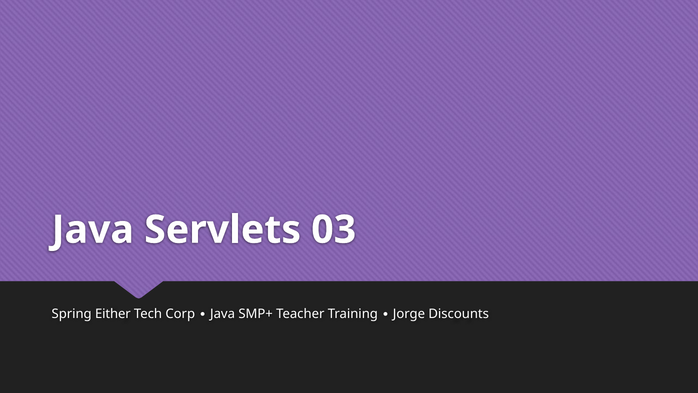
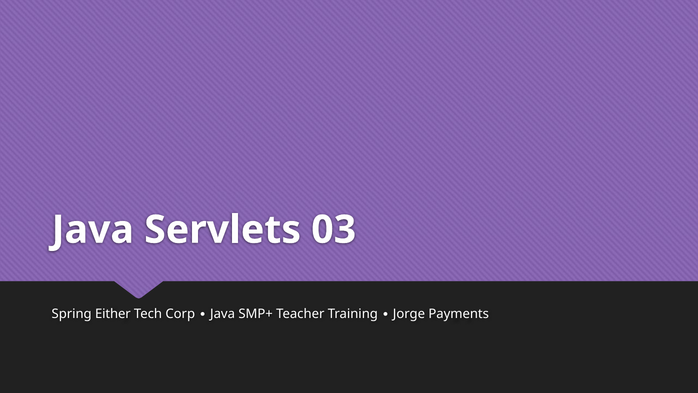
Discounts: Discounts -> Payments
